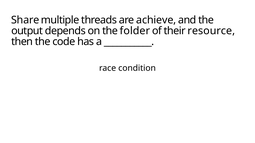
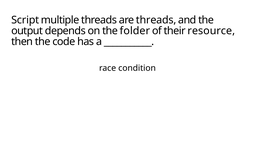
Share: Share -> Script
are achieve: achieve -> threads
